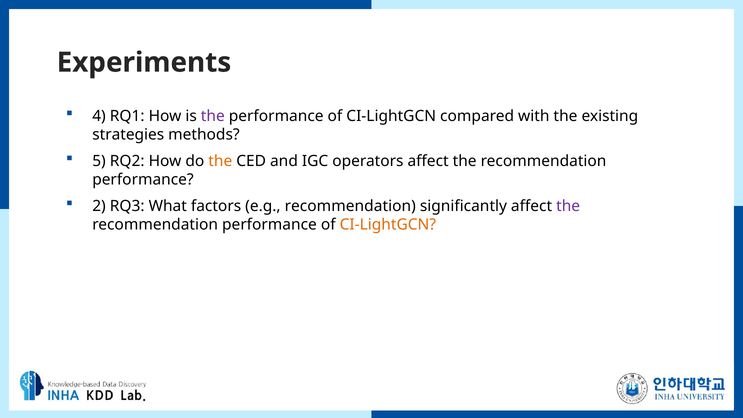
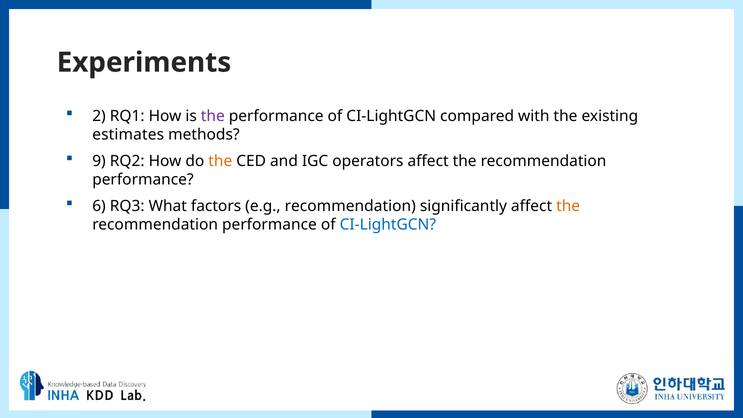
4: 4 -> 2
strategies: strategies -> estimates
5: 5 -> 9
2: 2 -> 6
the at (568, 206) colour: purple -> orange
CI-LightGCN at (388, 225) colour: orange -> blue
